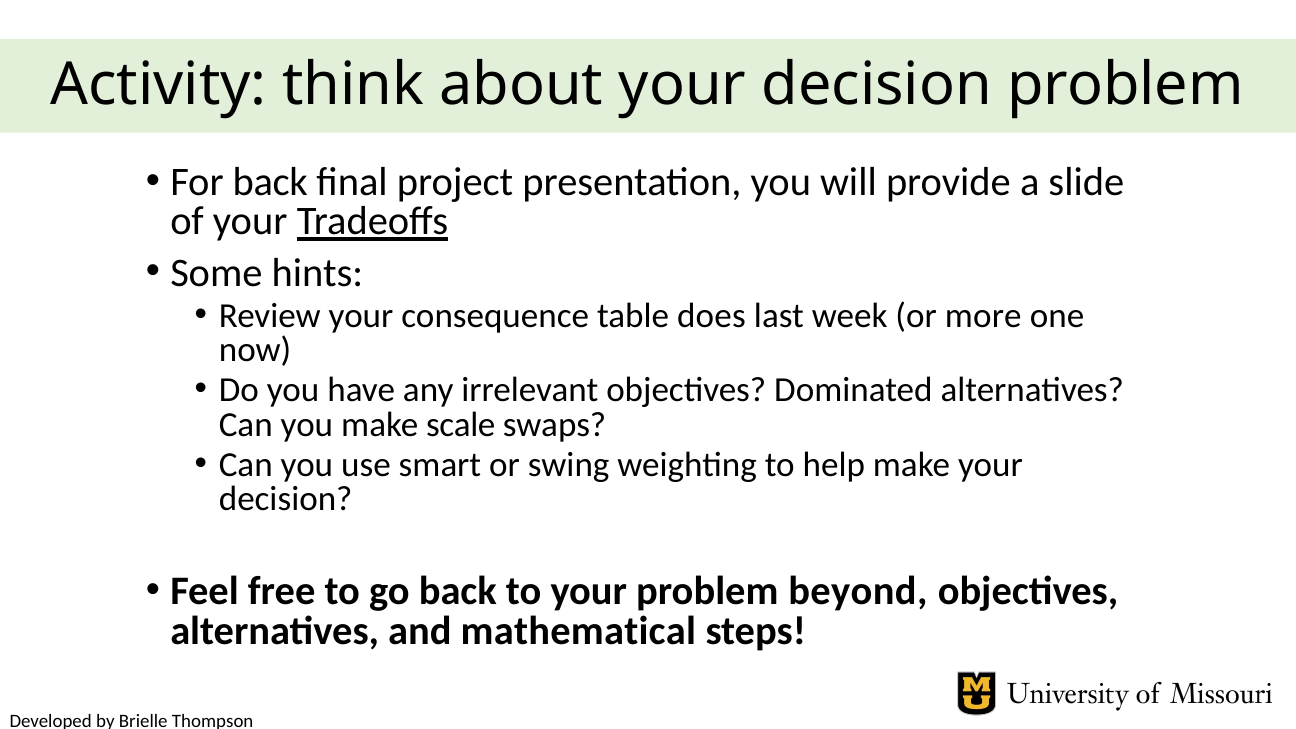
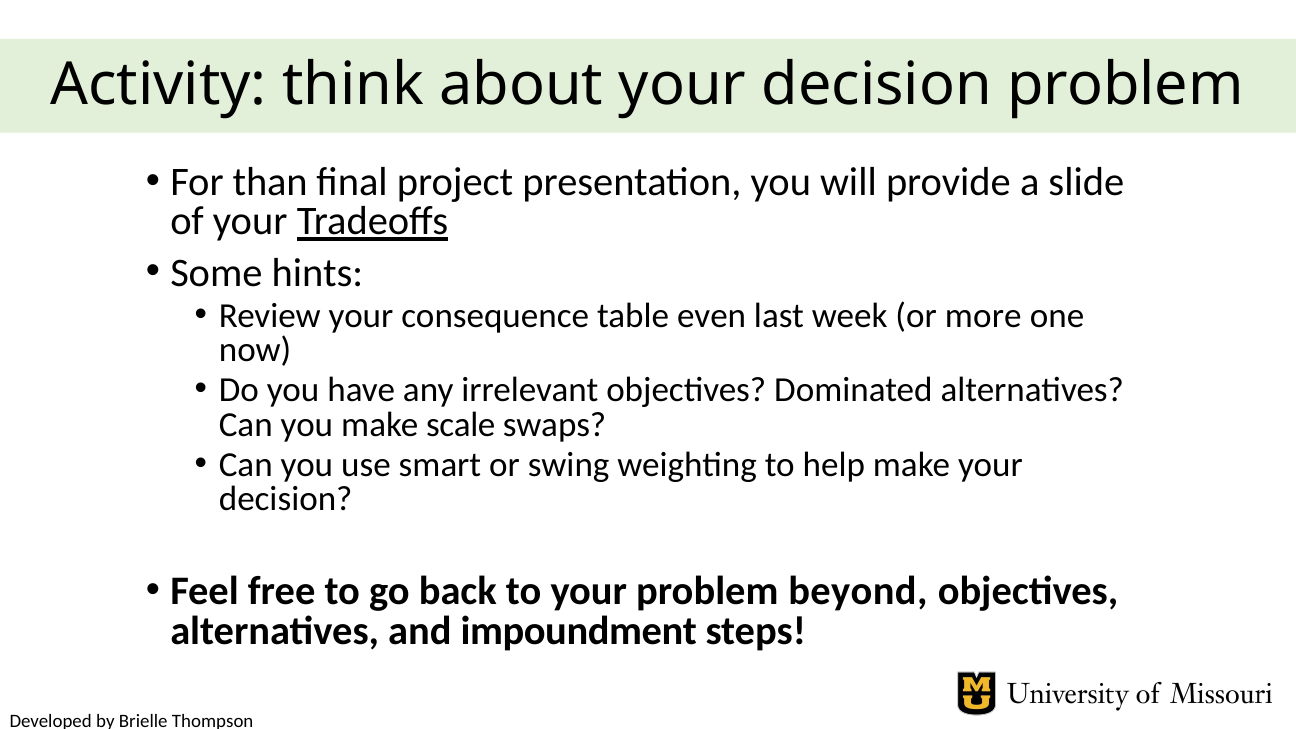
For back: back -> than
does: does -> even
mathematical: mathematical -> impoundment
